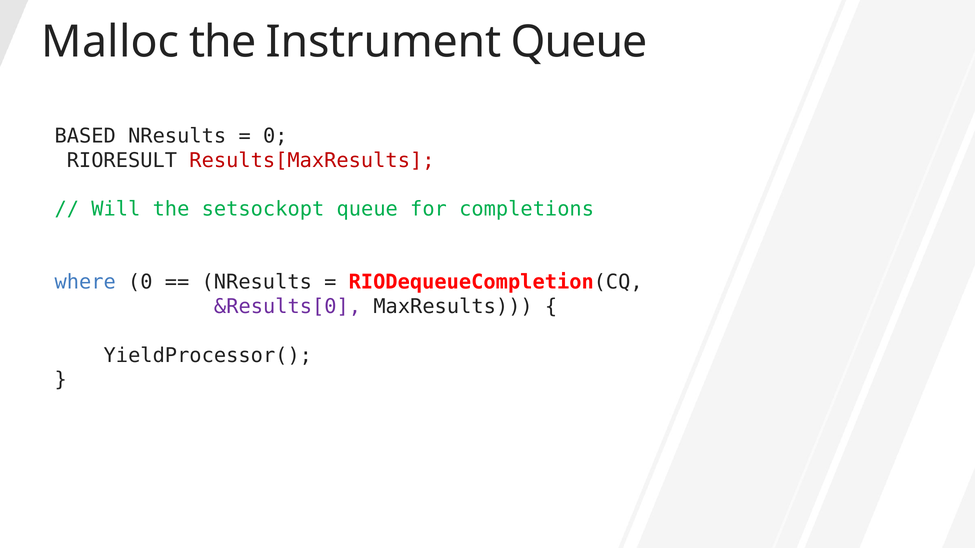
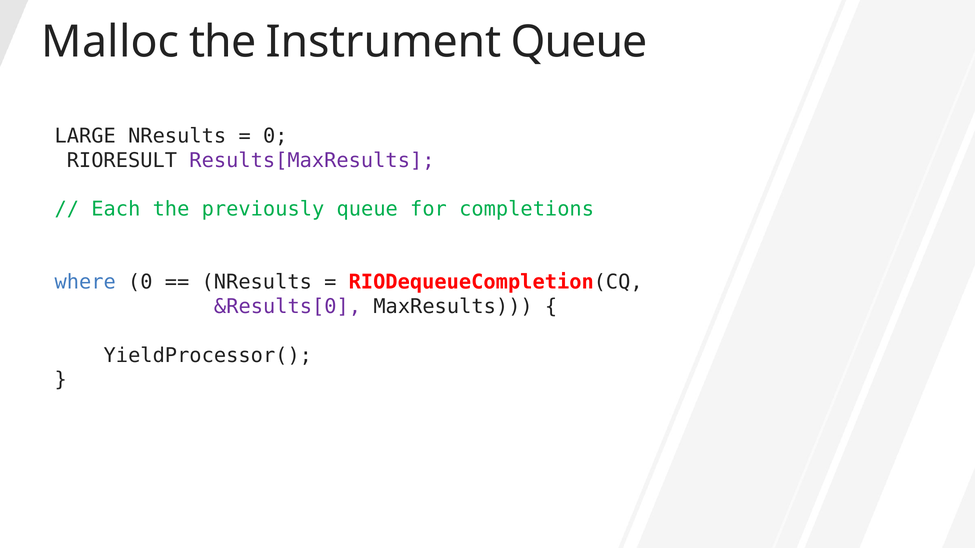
BASED: BASED -> LARGE
Results[MaxResults colour: red -> purple
Will: Will -> Each
setsockopt: setsockopt -> previously
